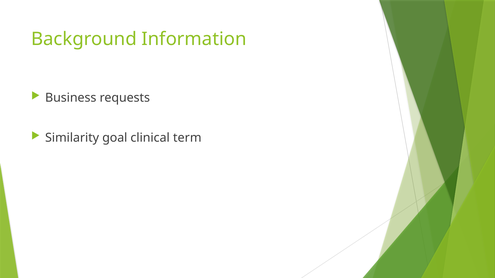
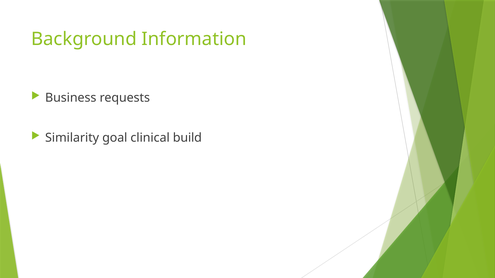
term: term -> build
